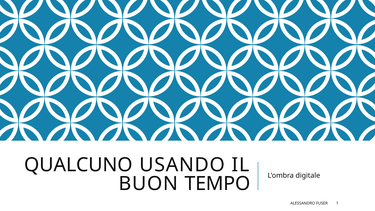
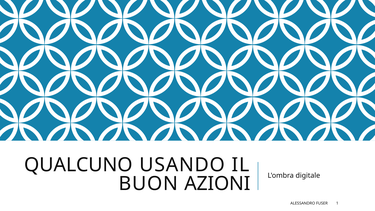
TEMPO: TEMPO -> AZIONI
